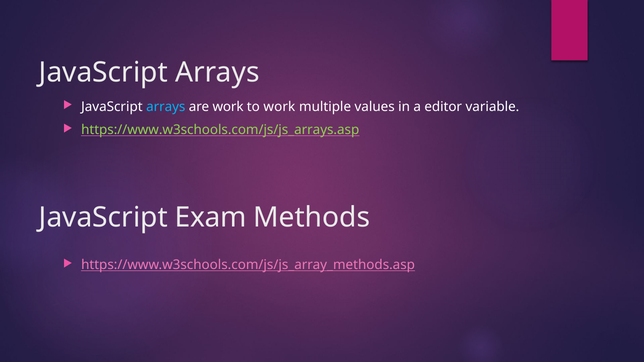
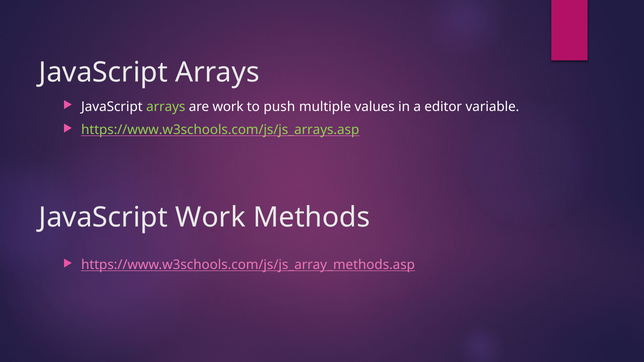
arrays at (166, 107) colour: light blue -> light green
to work: work -> push
JavaScript Exam: Exam -> Work
